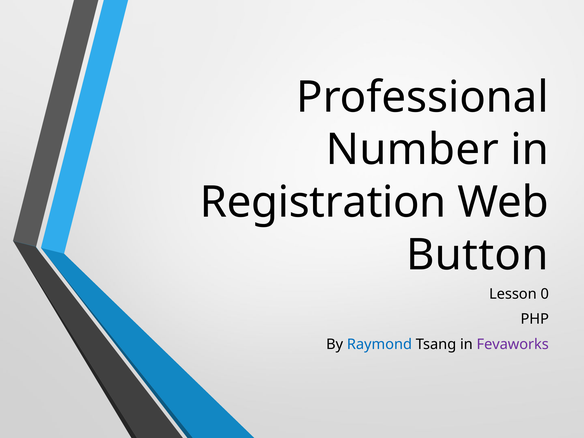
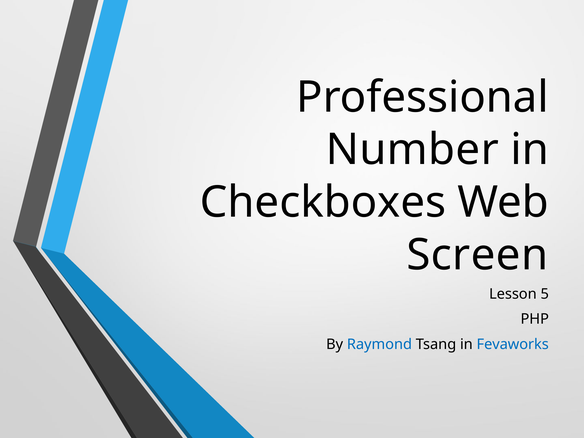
Registration: Registration -> Checkboxes
Button: Button -> Screen
0: 0 -> 5
Fevaworks colour: purple -> blue
